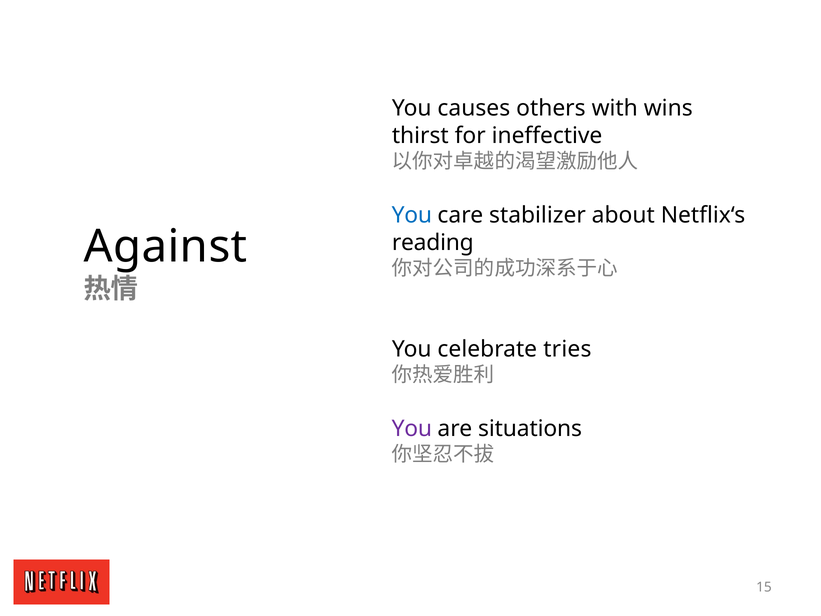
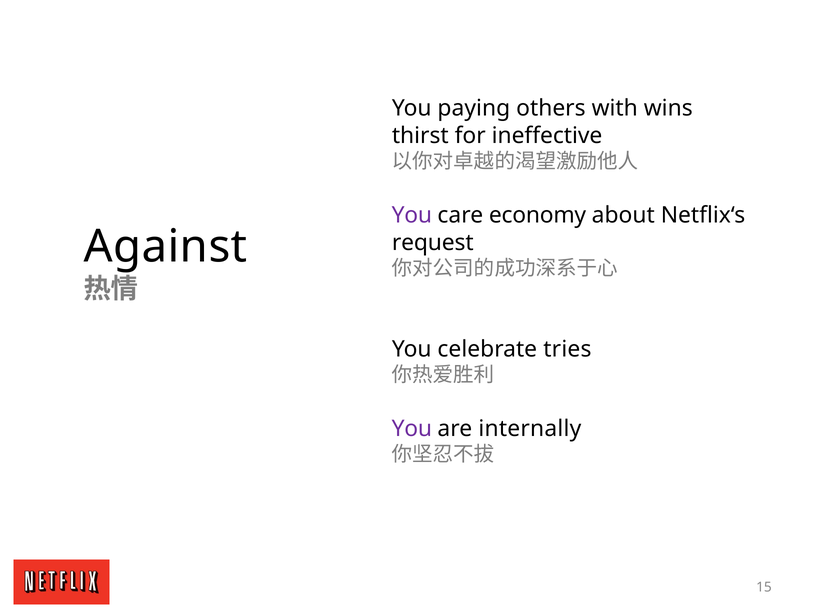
causes: causes -> paying
You at (412, 215) colour: blue -> purple
stabilizer: stabilizer -> economy
reading: reading -> request
situations: situations -> internally
